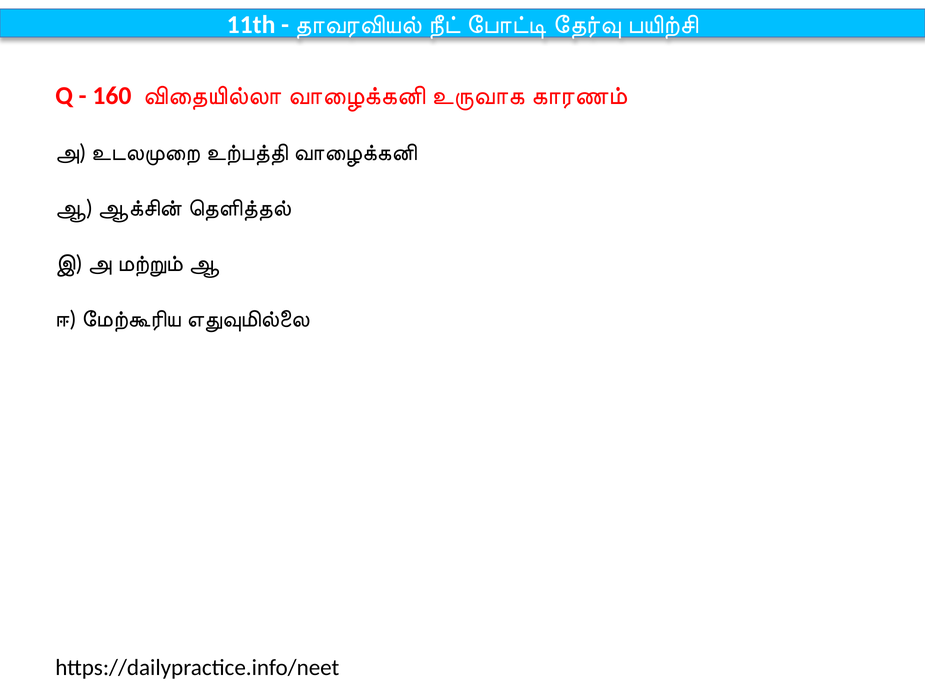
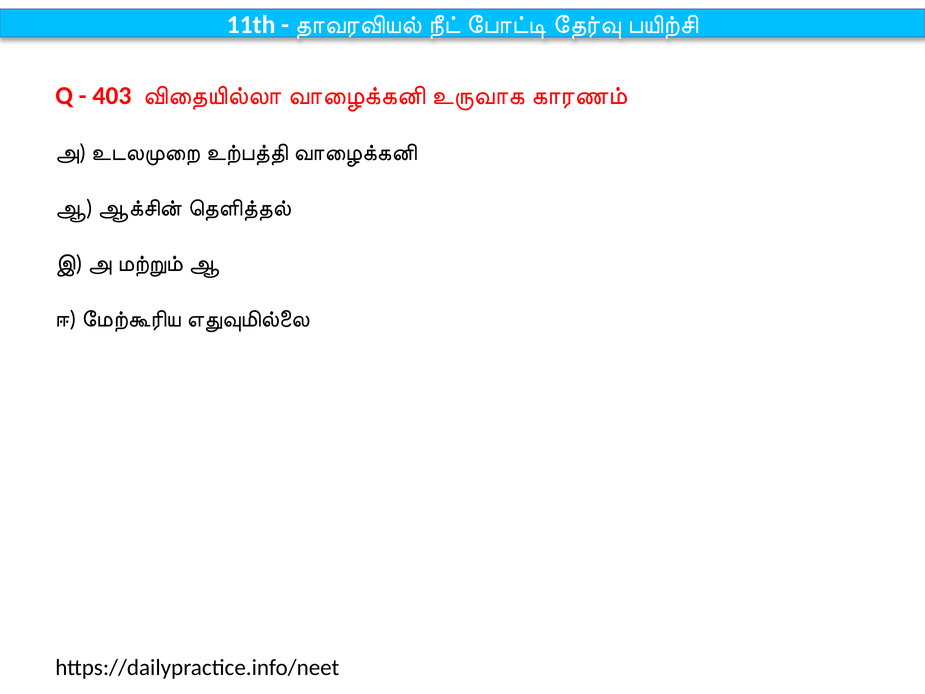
160: 160 -> 403
